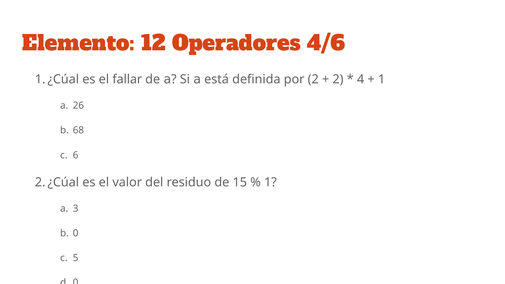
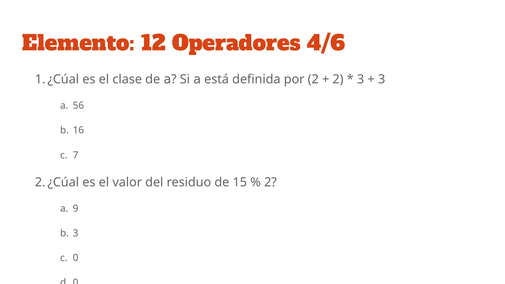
fallar: fallar -> clase
4 at (361, 79): 4 -> 3
1 at (382, 79): 1 -> 3
26: 26 -> 56
68: 68 -> 16
6: 6 -> 7
1 at (270, 182): 1 -> 2
3: 3 -> 9
0 at (76, 233): 0 -> 3
5 at (76, 258): 5 -> 0
